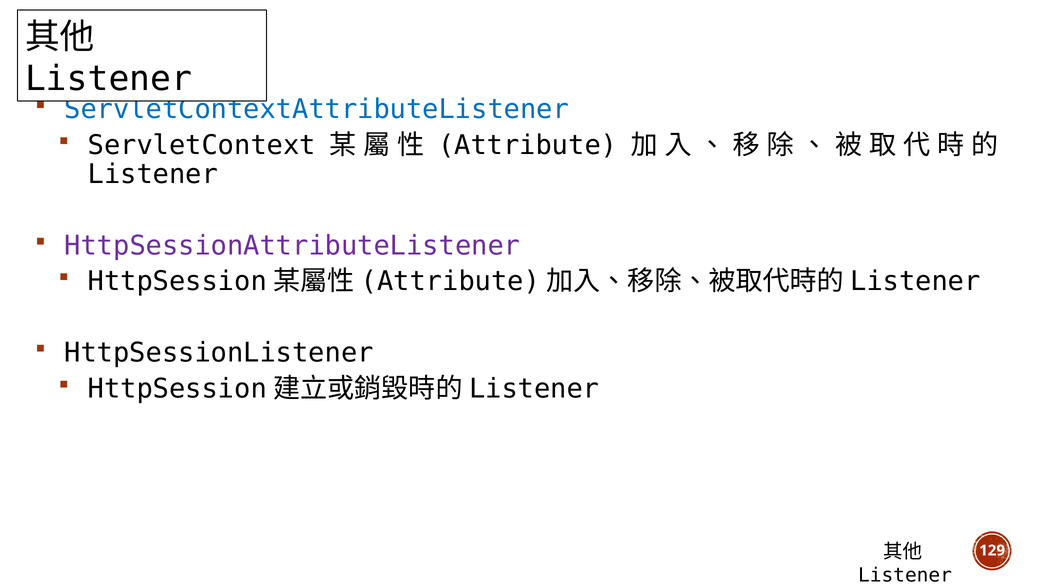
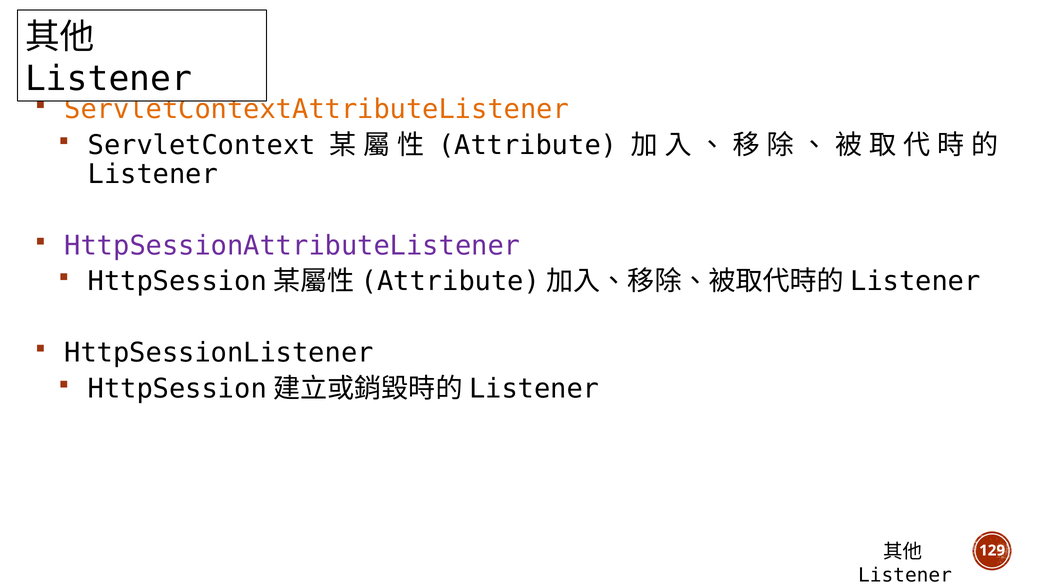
ServletContextAttributeListener colour: blue -> orange
